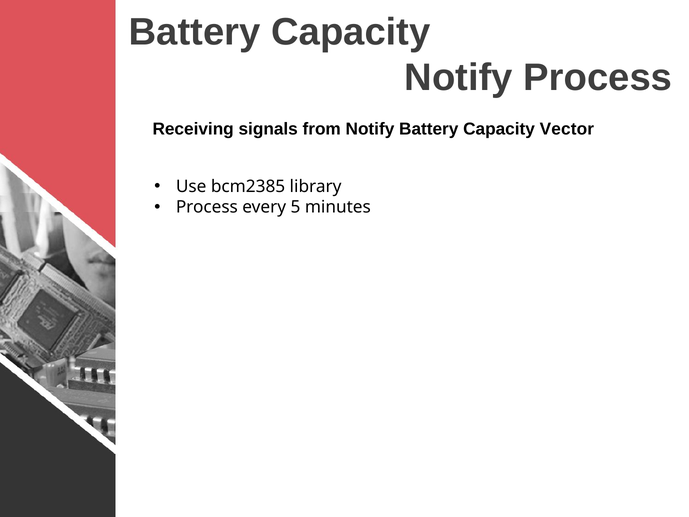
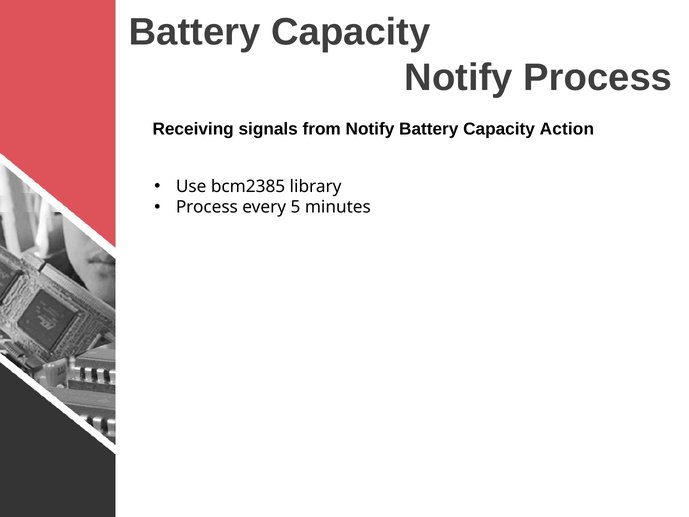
Vector: Vector -> Action
